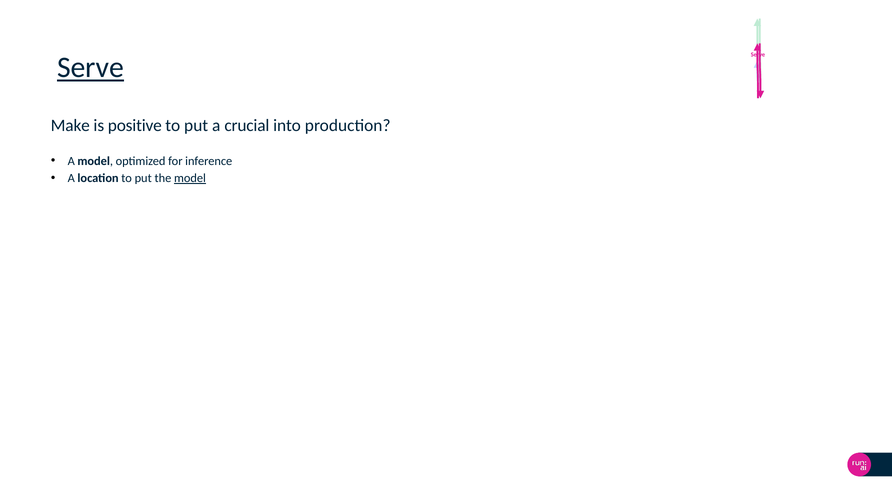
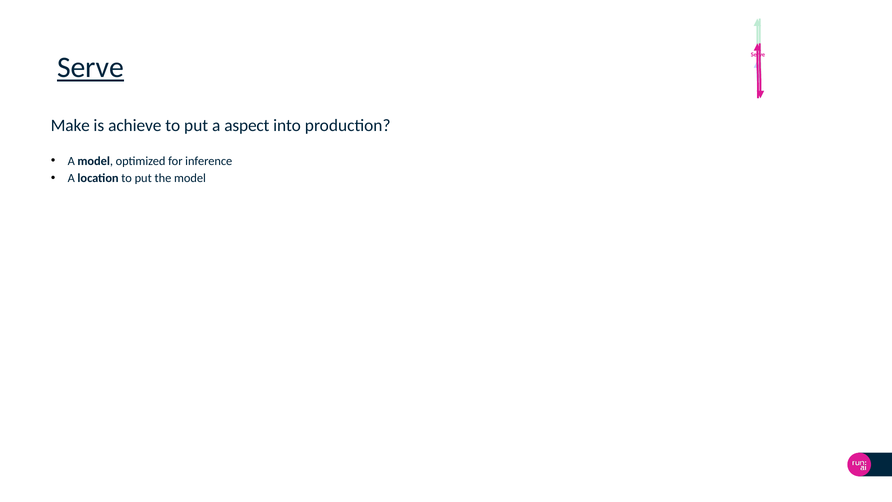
positive: positive -> achieve
crucial: crucial -> aspect
model at (190, 178) underline: present -> none
